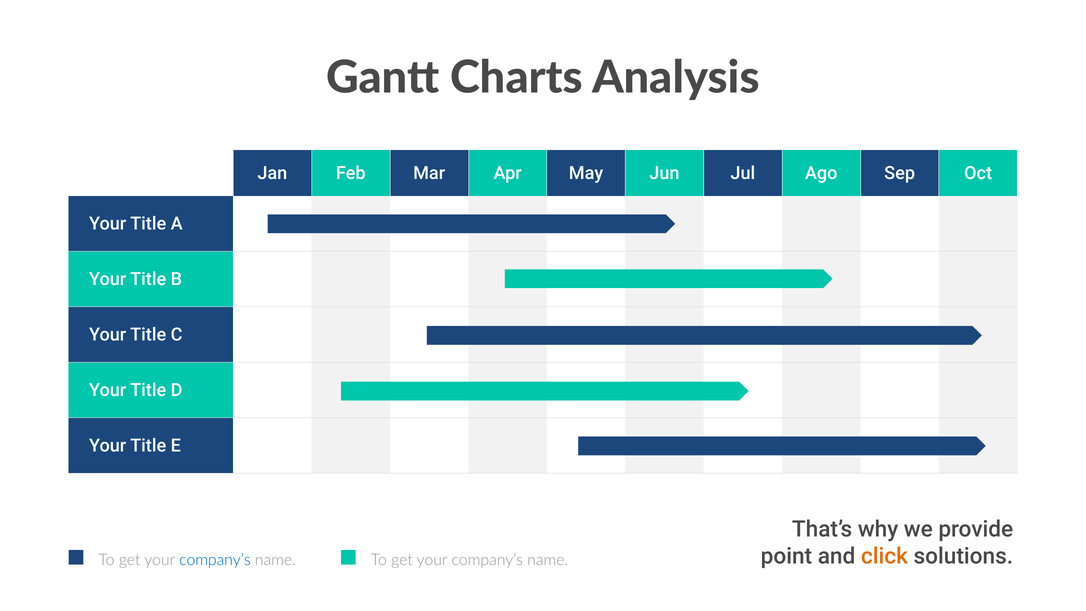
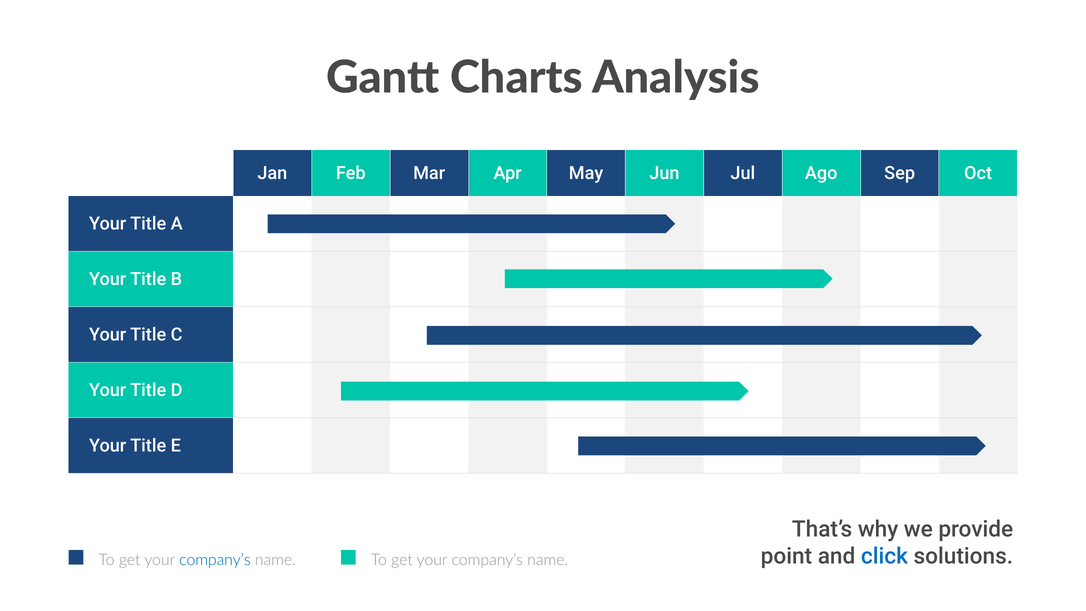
click colour: orange -> blue
